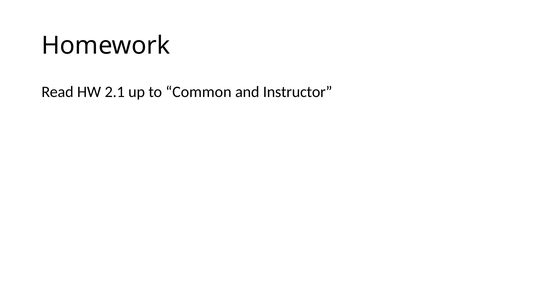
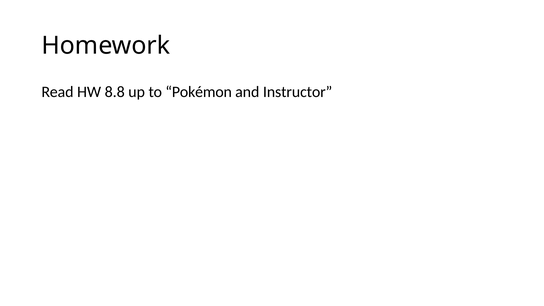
2.1: 2.1 -> 8.8
Common: Common -> Pokémon
